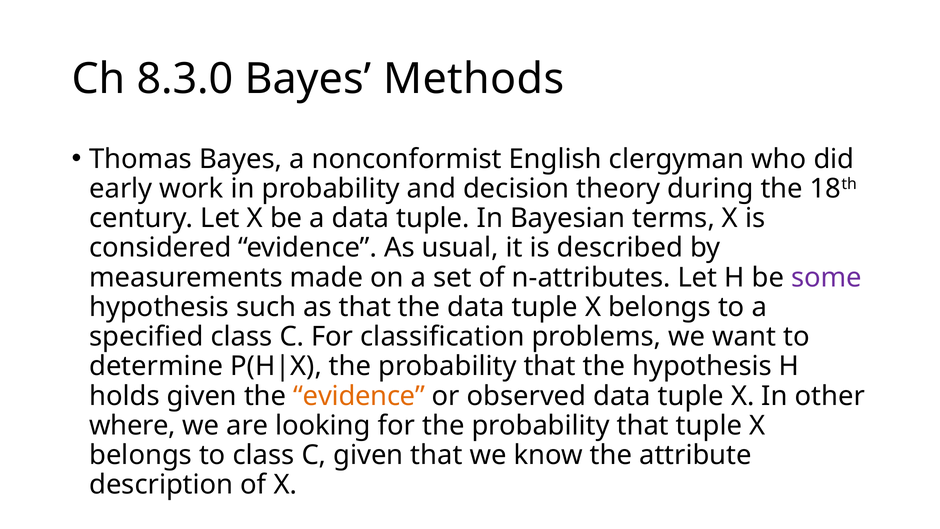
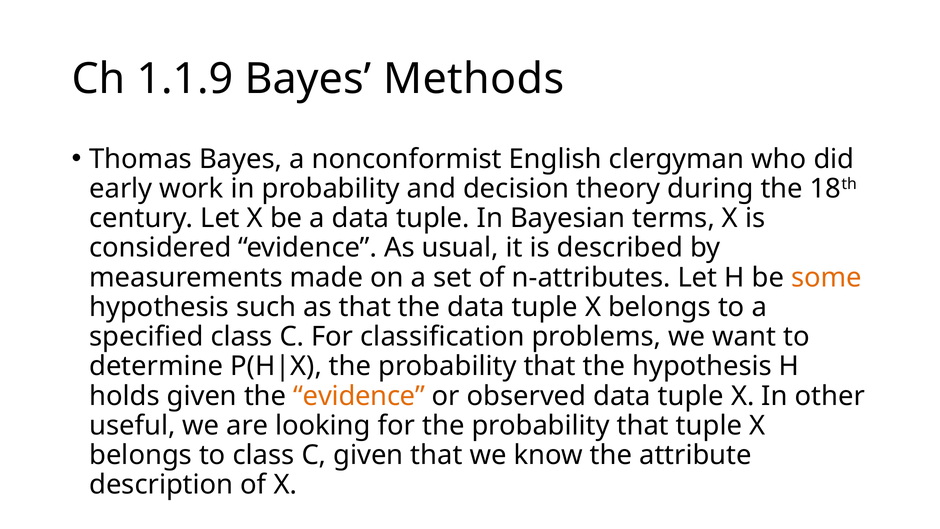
8.3.0: 8.3.0 -> 1.1.9
some colour: purple -> orange
where: where -> useful
